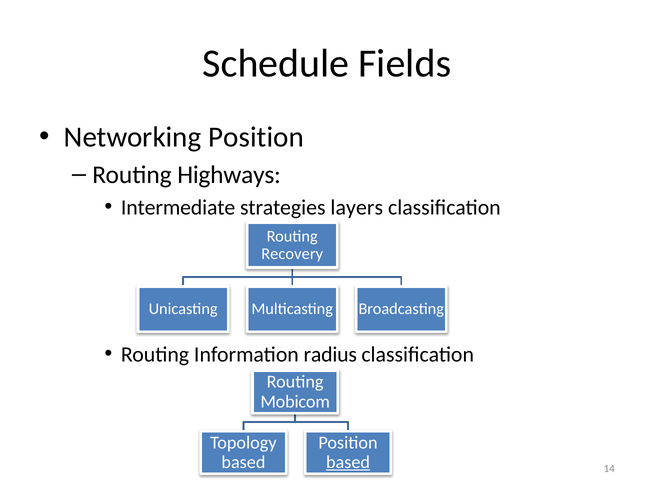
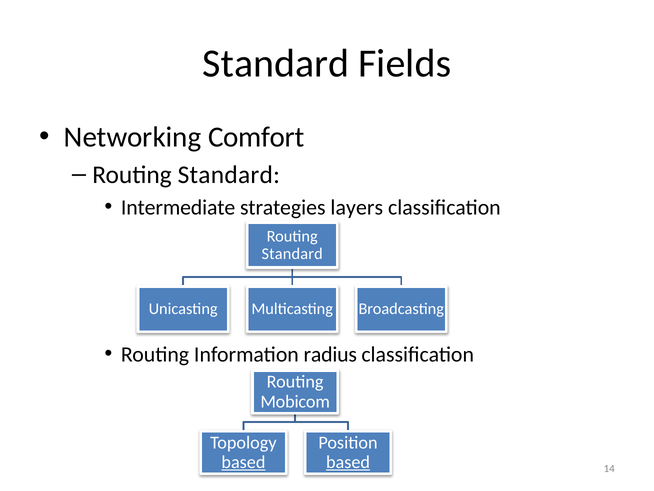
Schedule at (276, 63): Schedule -> Standard
Networking Position: Position -> Comfort
Highways at (229, 175): Highways -> Standard
Recovery at (292, 254): Recovery -> Standard
based at (243, 462) underline: none -> present
